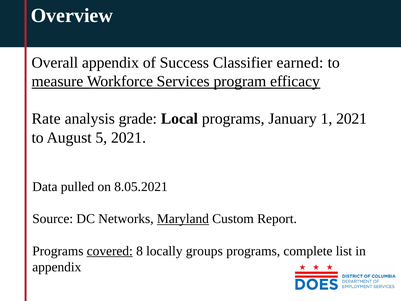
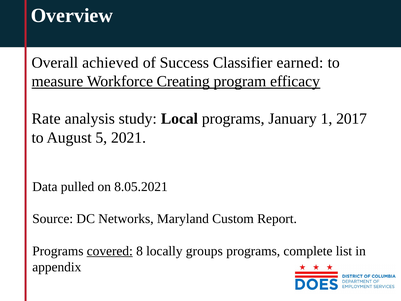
Overall appendix: appendix -> achieved
Services: Services -> Creating
grade: grade -> study
1 2021: 2021 -> 2017
Maryland underline: present -> none
